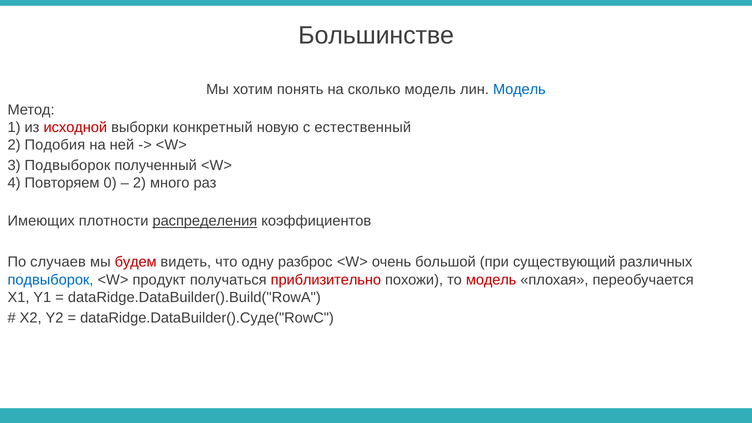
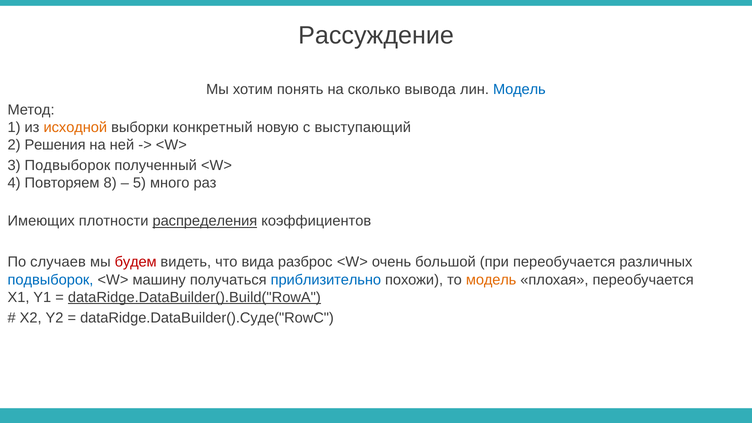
Большинстве: Большинстве -> Рассуждение
сколько модель: модель -> вывода
исходной colour: red -> orange
естественный: естественный -> выступающий
Подобия: Подобия -> Решения
0: 0 -> 8
2 at (139, 183): 2 -> 5
одну: одну -> вида
при существующий: существующий -> переобучается
продукт: продукт -> машину
приблизительно colour: red -> blue
модель at (491, 280) colour: red -> orange
dataRidge.DataBuilder().Build("RowA underline: none -> present
